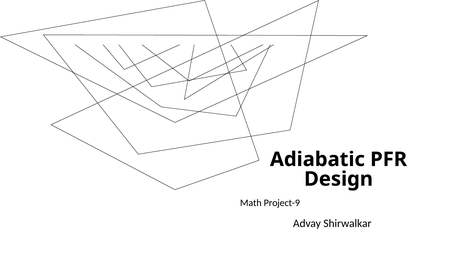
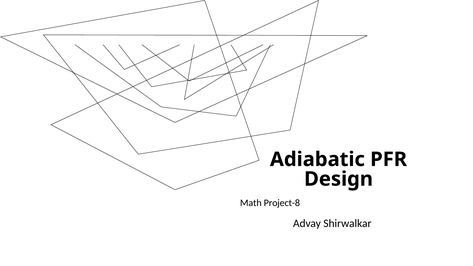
Project-9: Project-9 -> Project-8
